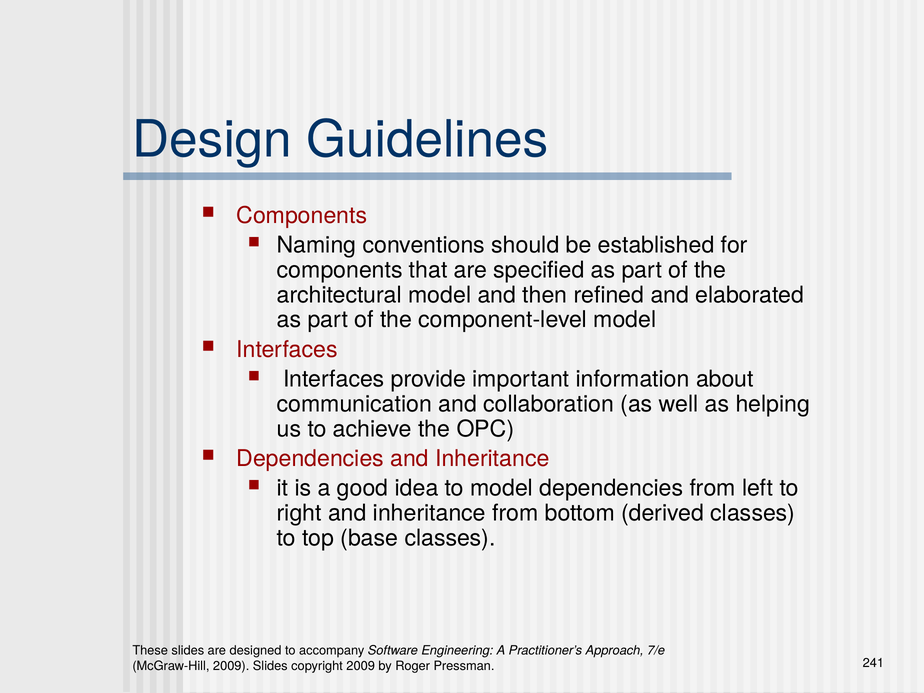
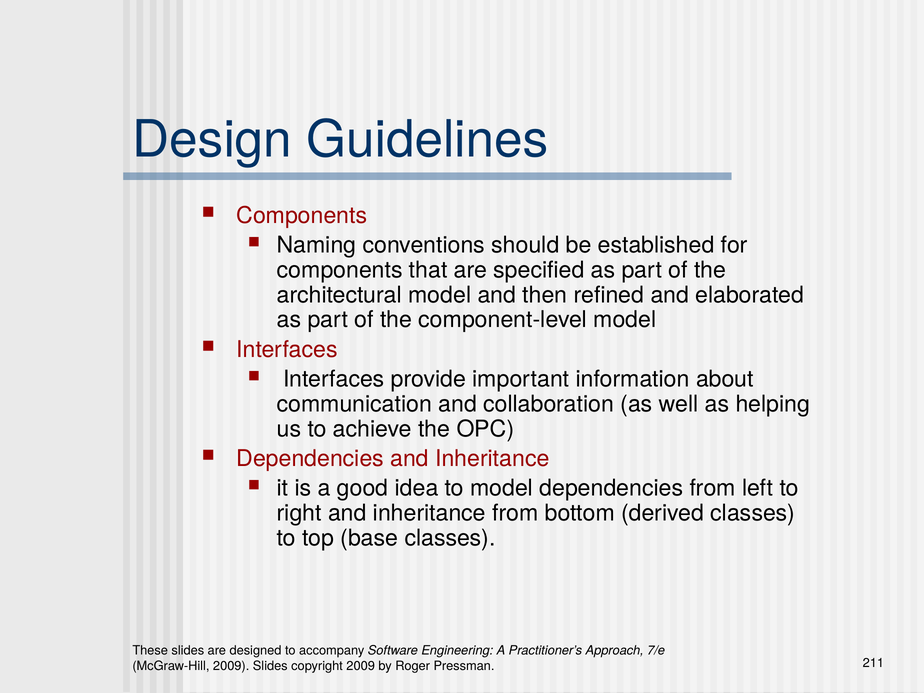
241: 241 -> 211
